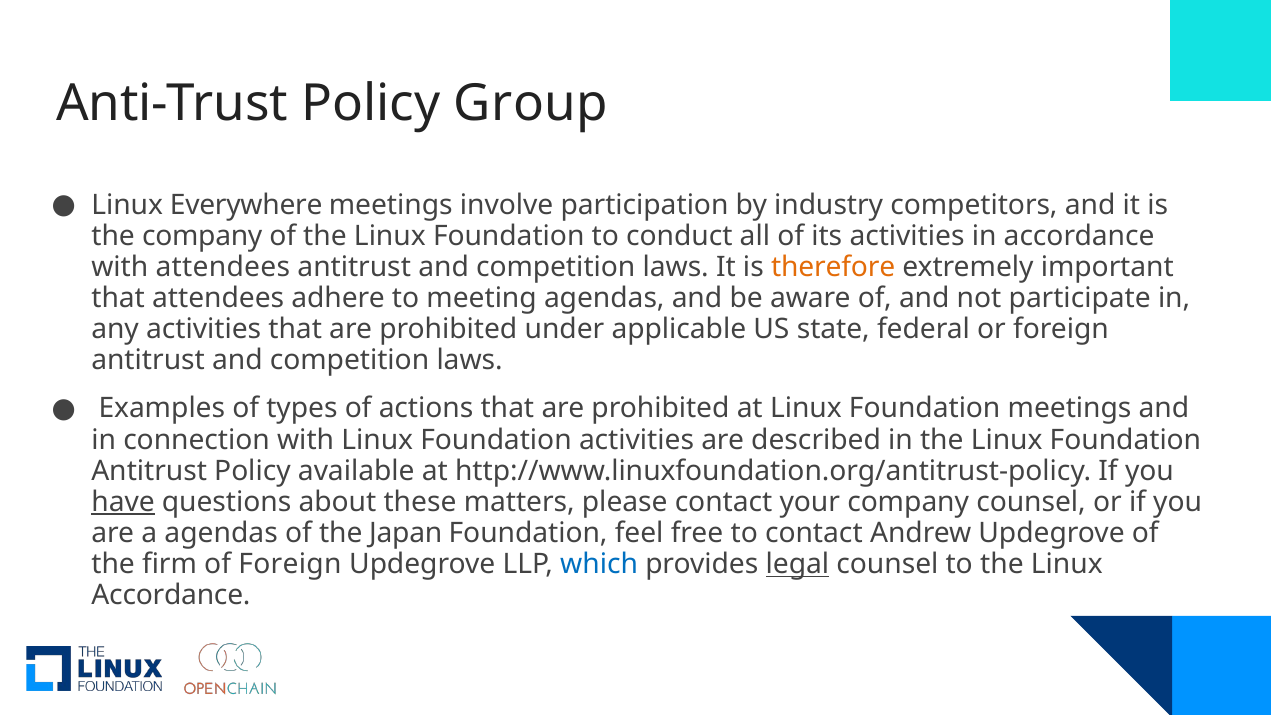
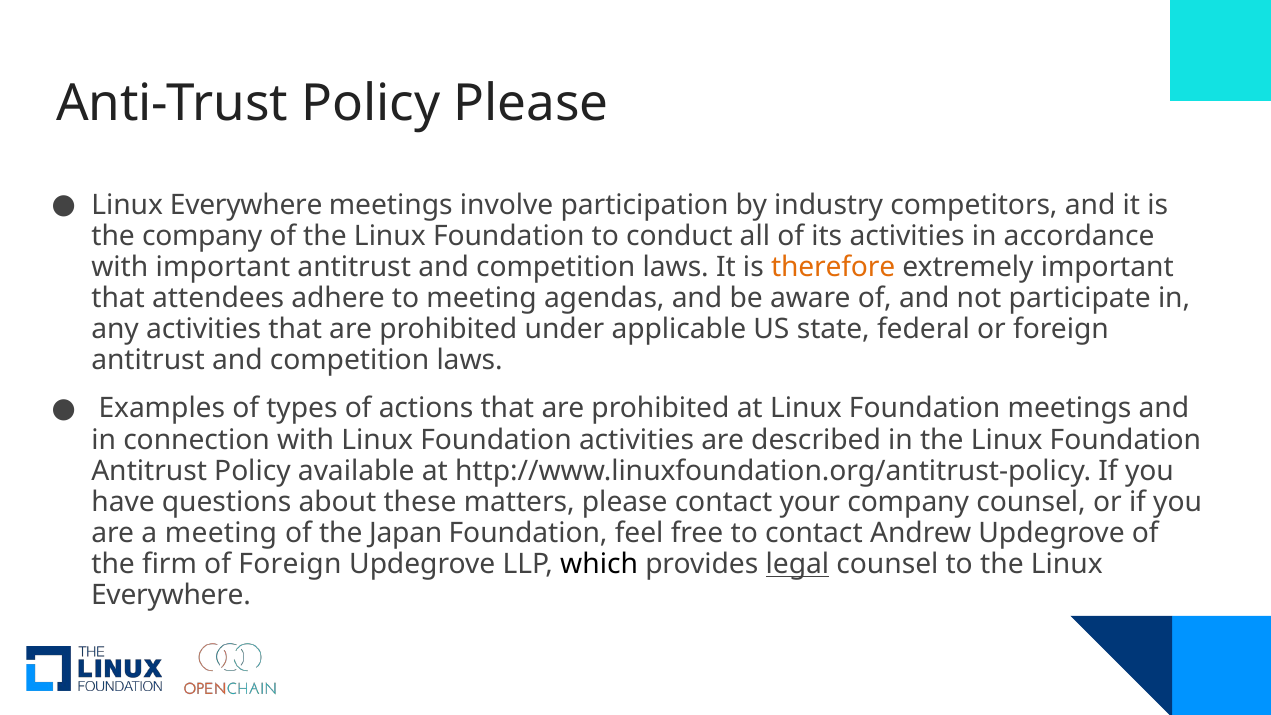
Policy Group: Group -> Please
with attendees: attendees -> important
have underline: present -> none
a agendas: agendas -> meeting
which colour: blue -> black
Accordance at (171, 595): Accordance -> Everywhere
